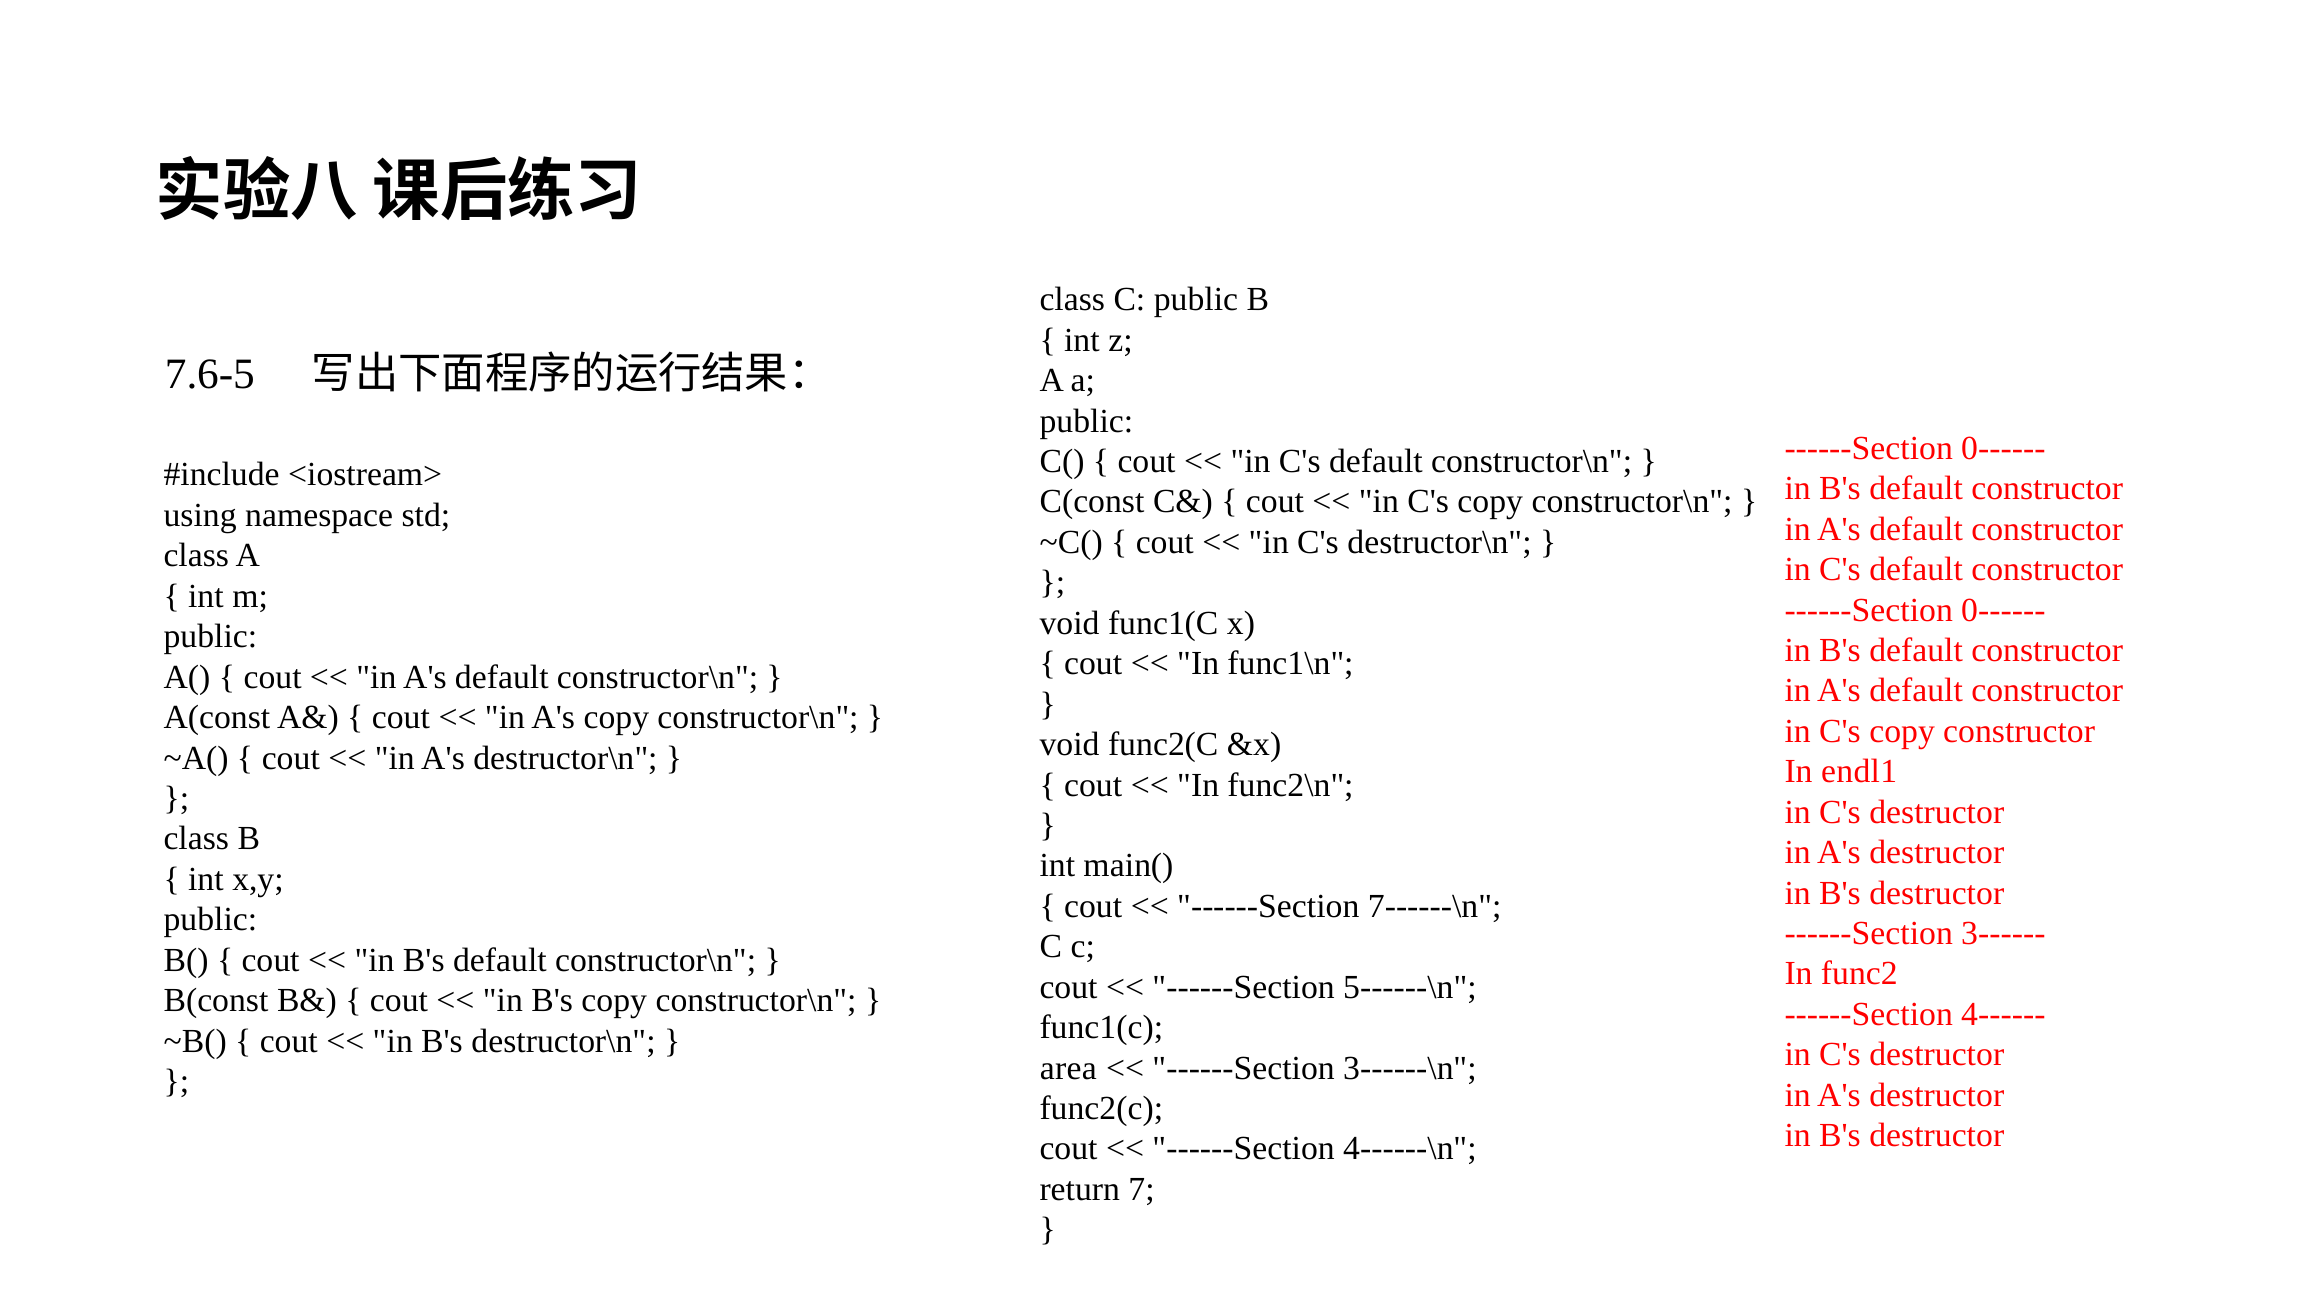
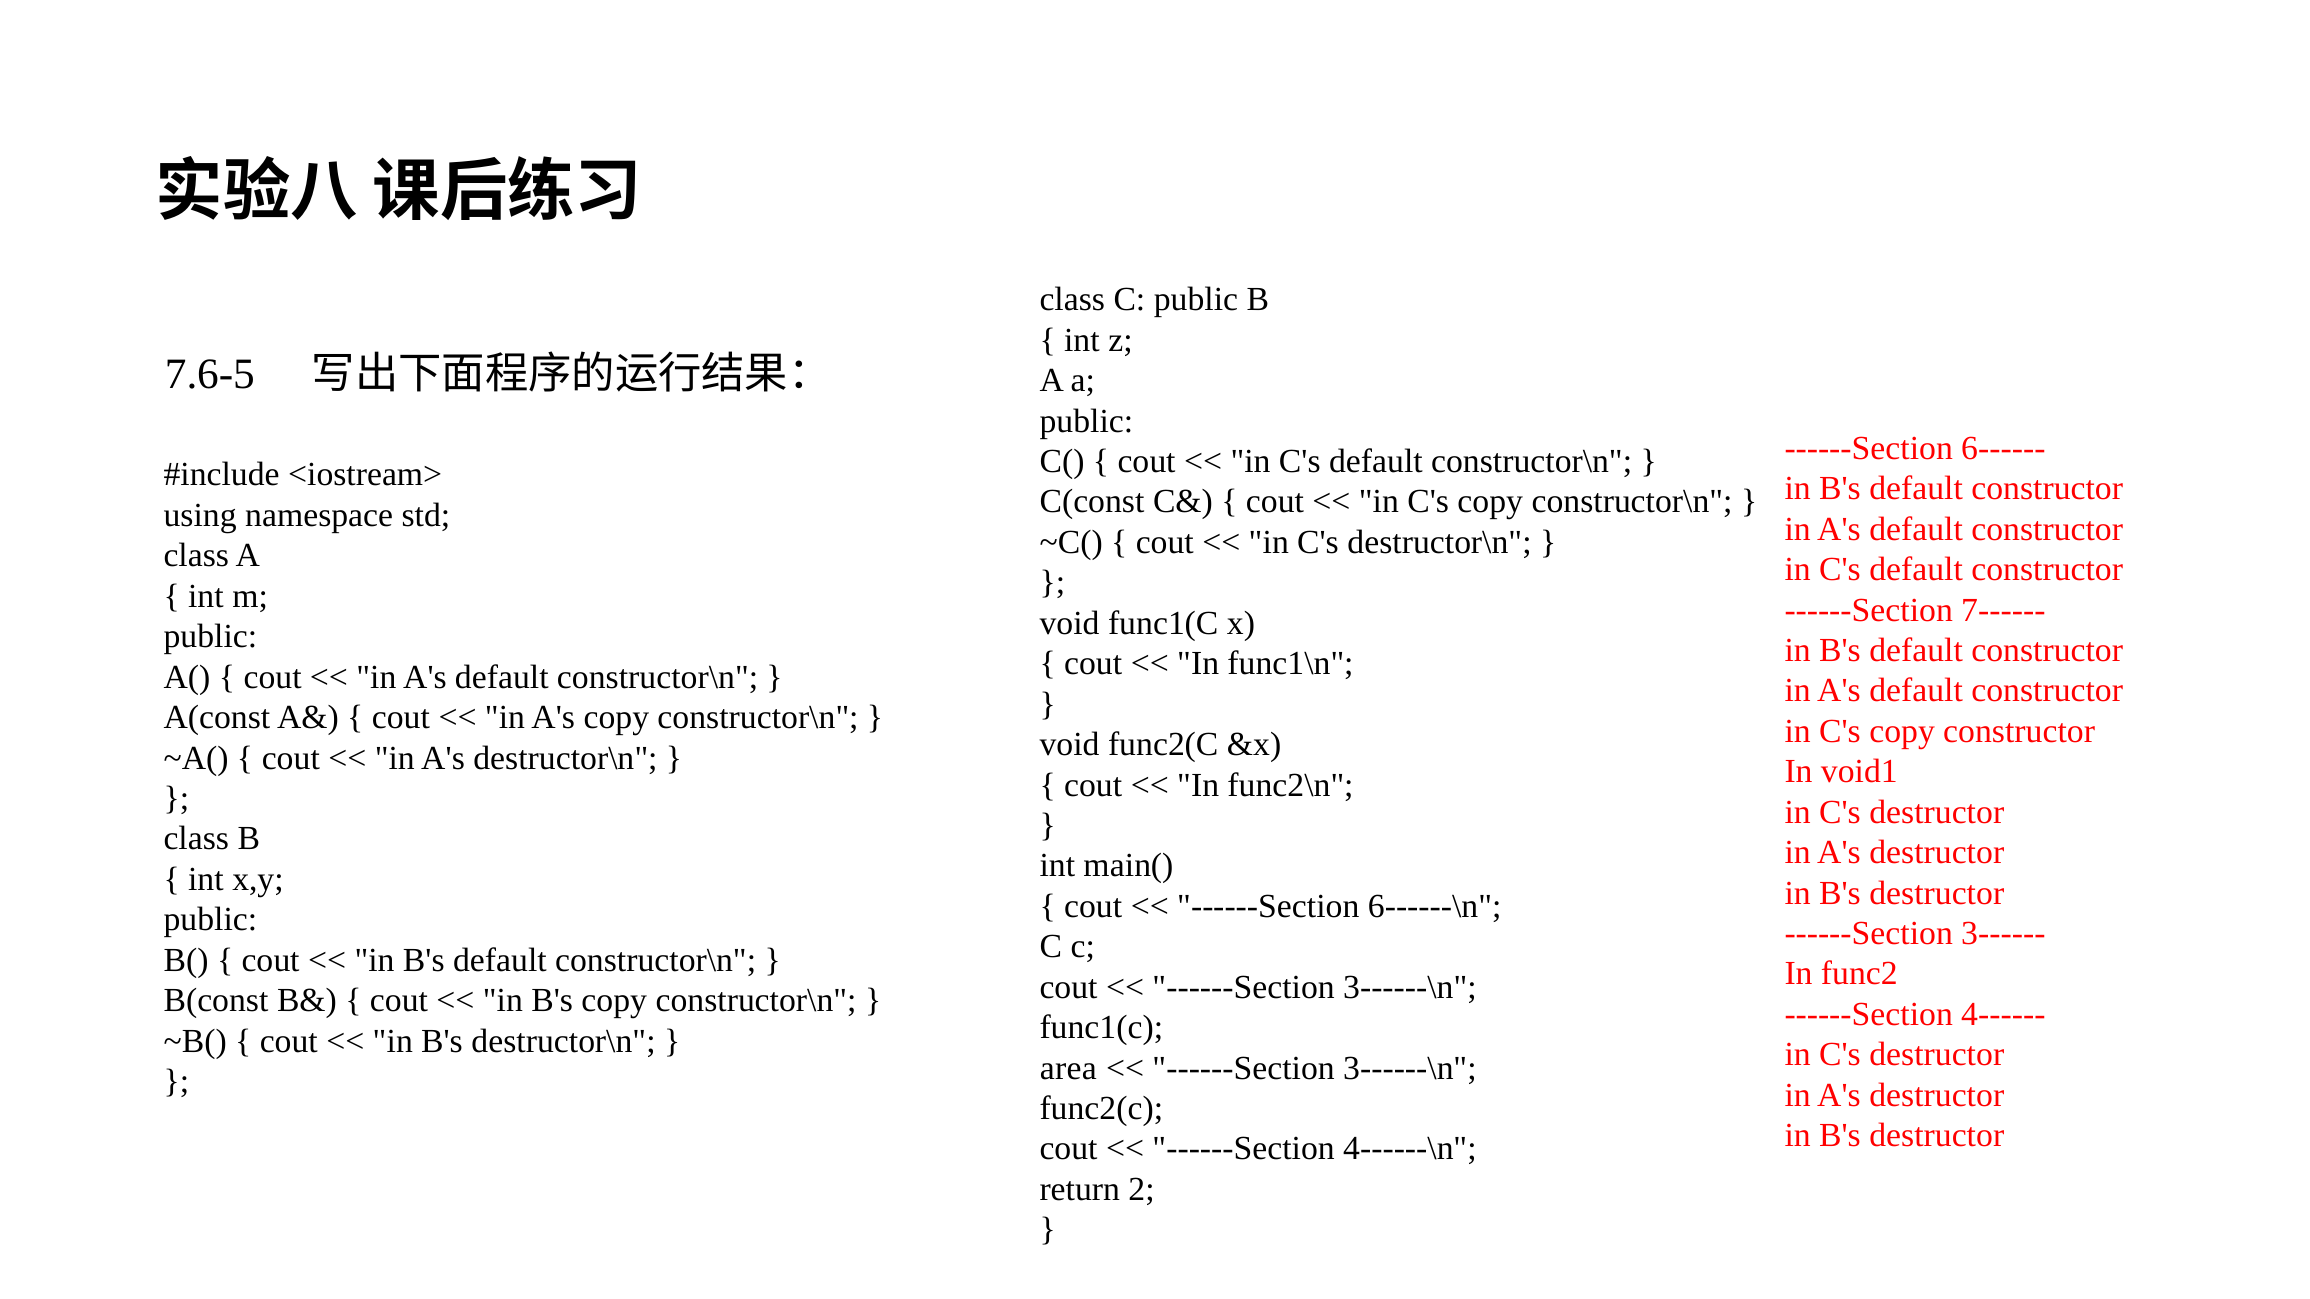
0------ at (2003, 448): 0------ -> 6------
0------ at (2003, 610): 0------ -> 7------
endl1: endl1 -> void1
7------\n: 7------\n -> 6------\n
5------\n at (1410, 987): 5------\n -> 3------\n
7: 7 -> 2
